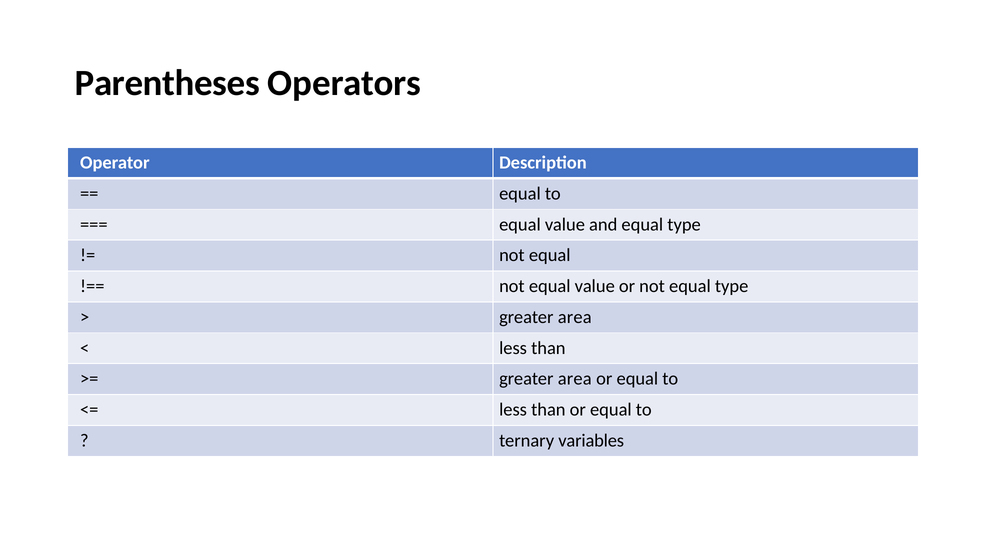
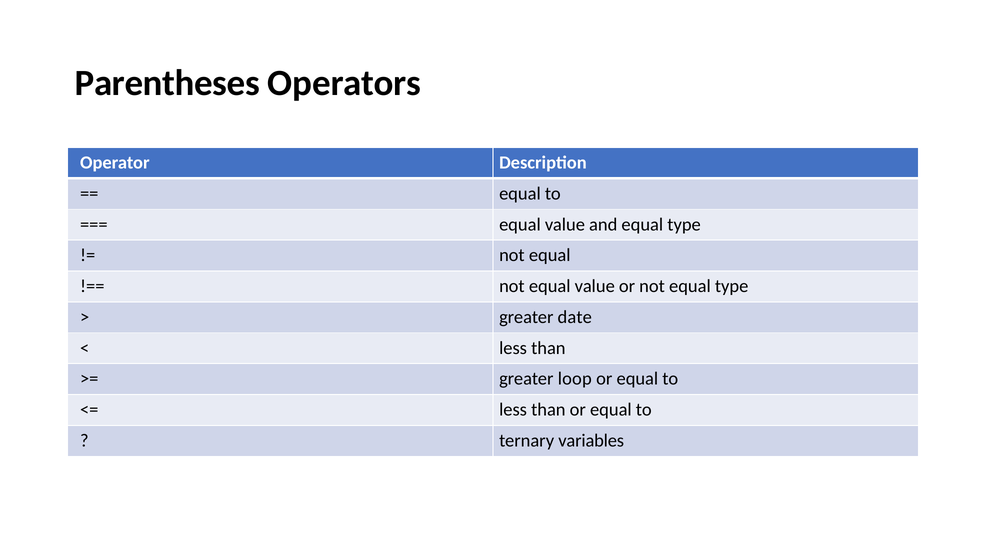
area at (575, 317): area -> date
area at (575, 379): area -> loop
